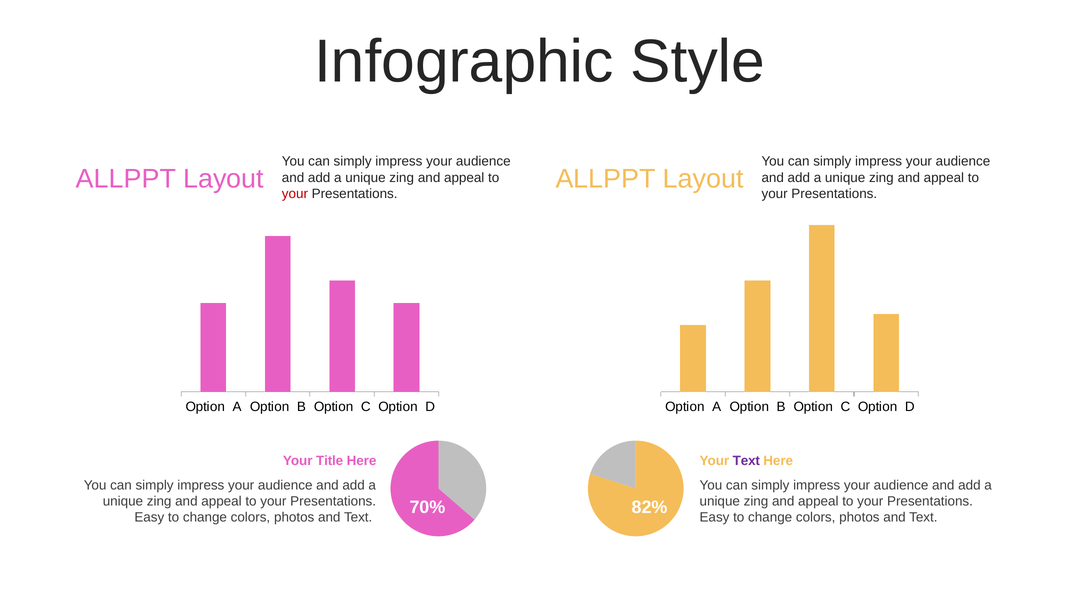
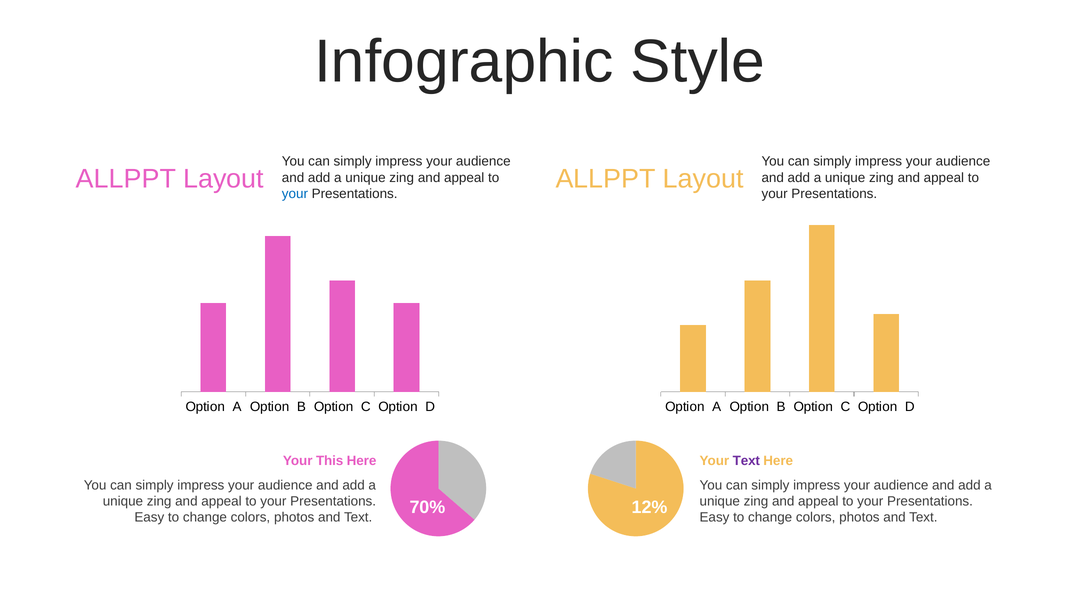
your at (295, 194) colour: red -> blue
Title: Title -> This
82%: 82% -> 12%
